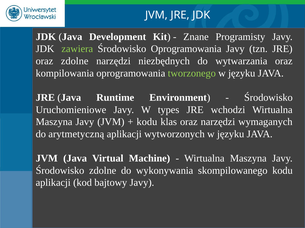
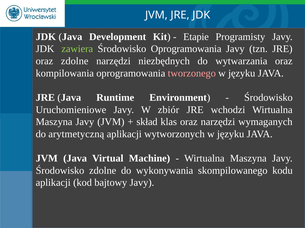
Znane: Znane -> Etapie
tworzonego colour: light green -> pink
types: types -> zbiór
kodu at (147, 122): kodu -> skład
